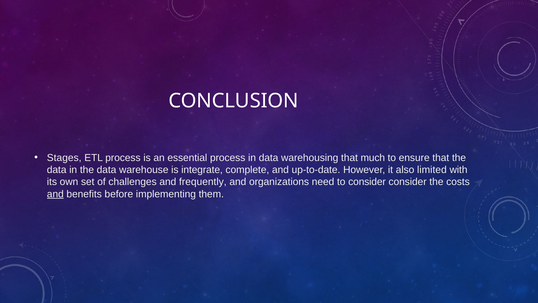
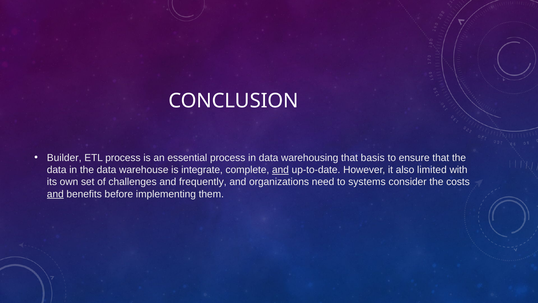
Stages: Stages -> Builder
much: much -> basis
and at (280, 170) underline: none -> present
to consider: consider -> systems
